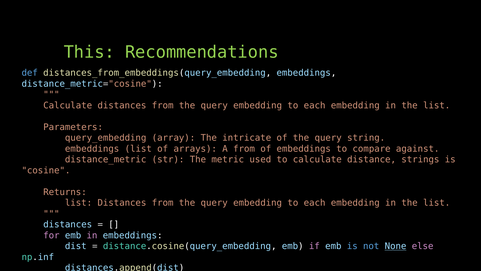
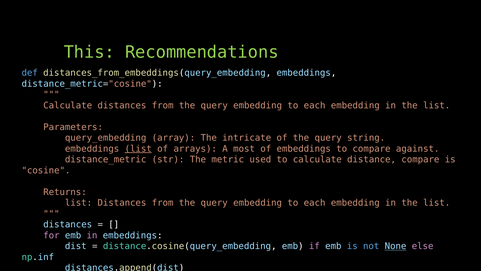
list at (138, 148) underline: none -> present
A from: from -> most
distance strings: strings -> compare
